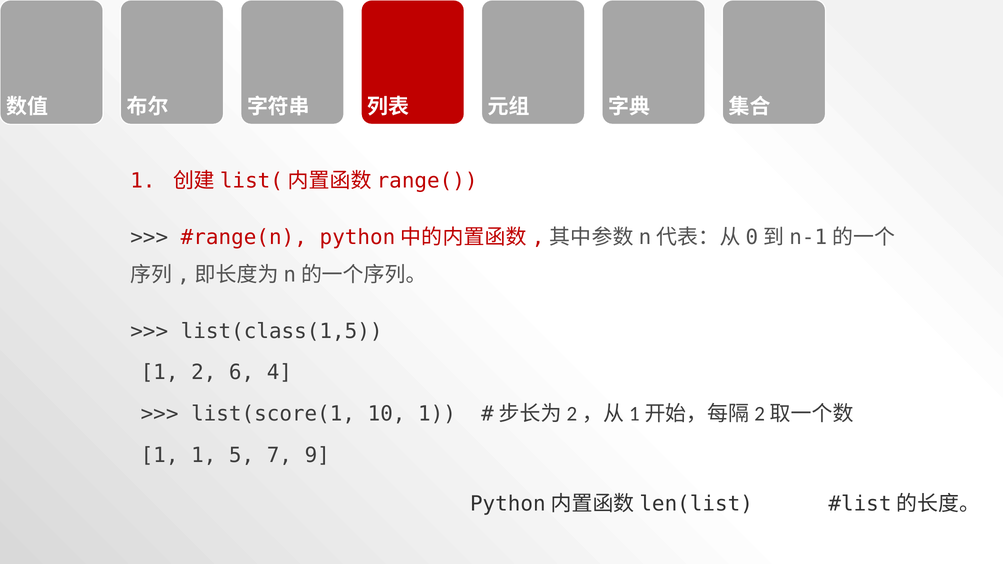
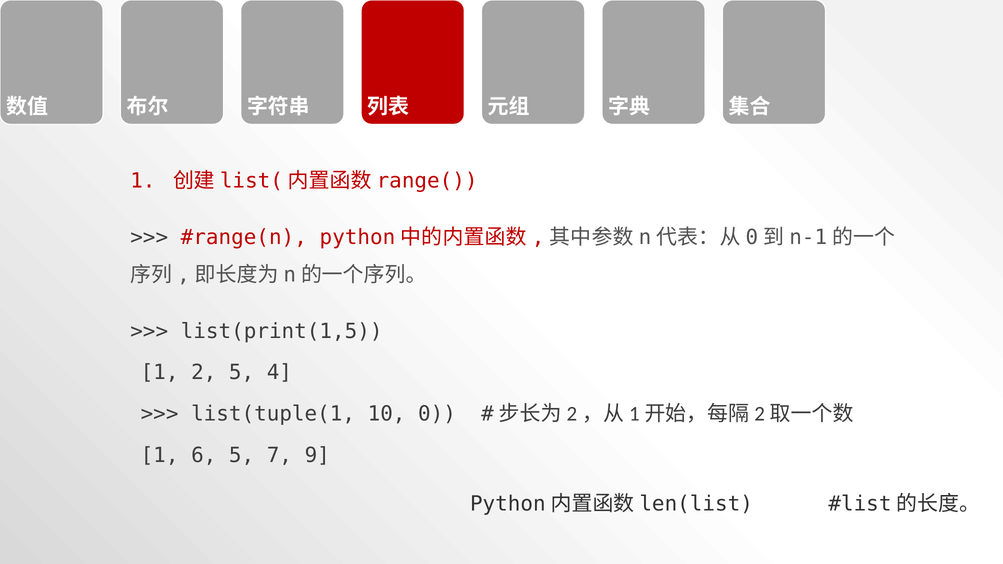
list(class(1,5: list(class(1,5 -> list(print(1,5
2 6: 6 -> 5
list(score(1: list(score(1 -> list(tuple(1
10 1: 1 -> 0
1 1: 1 -> 6
